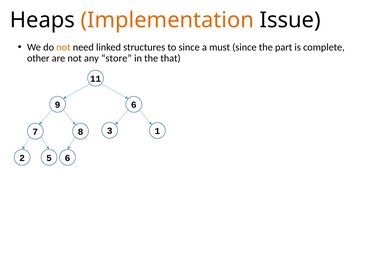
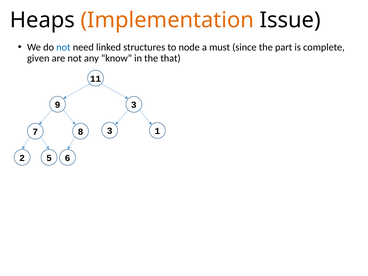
not at (63, 47) colour: orange -> blue
to since: since -> node
other: other -> given
store: store -> know
9 6: 6 -> 3
